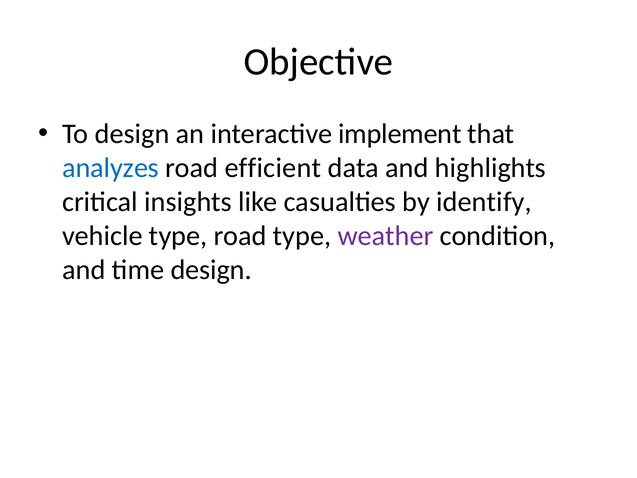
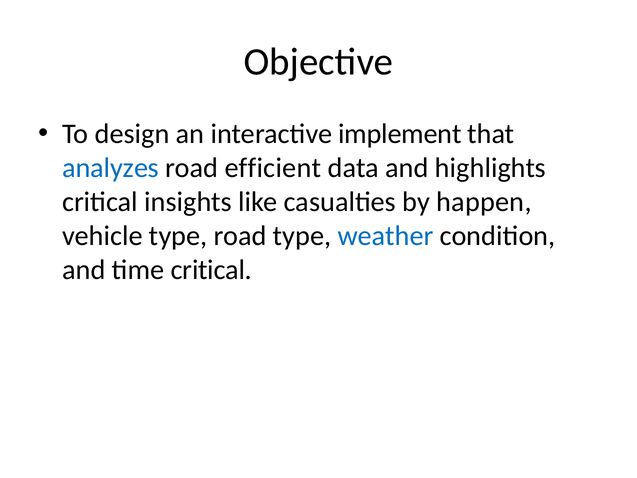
identify: identify -> happen
weather colour: purple -> blue
time design: design -> critical
